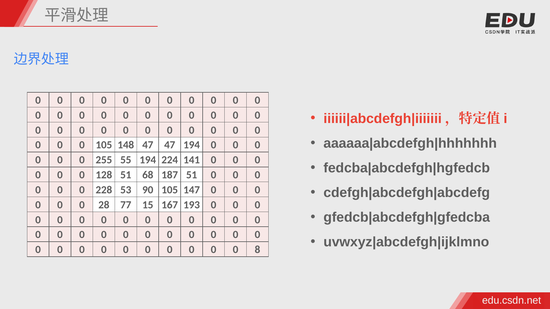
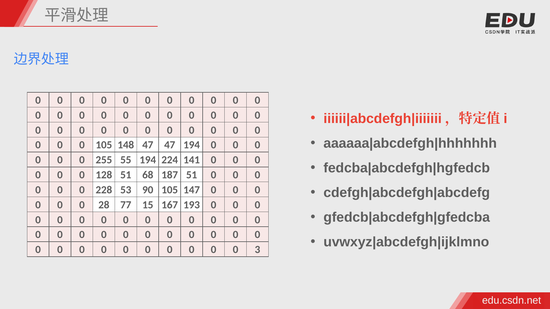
8: 8 -> 3
